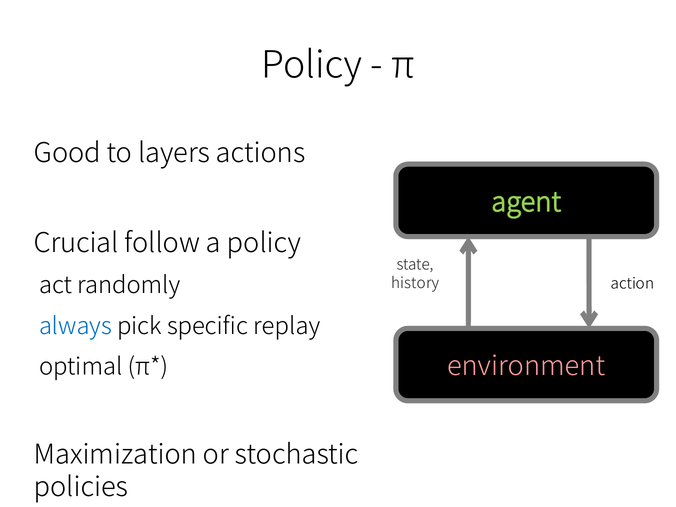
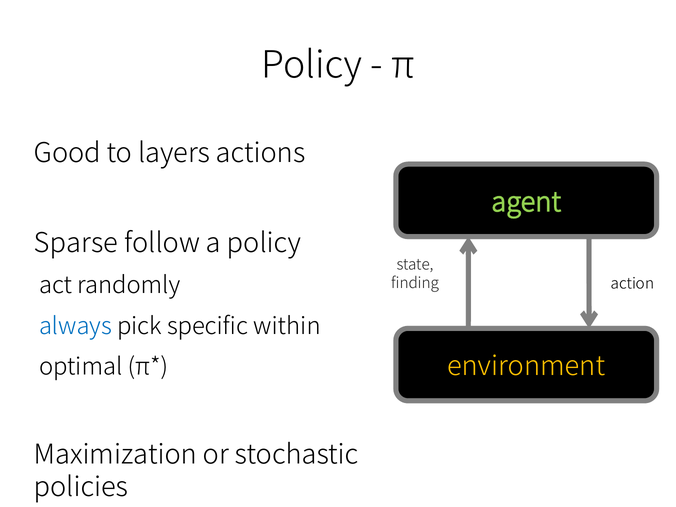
Crucial: Crucial -> Sparse
history: history -> finding
replay: replay -> within
environment colour: pink -> yellow
